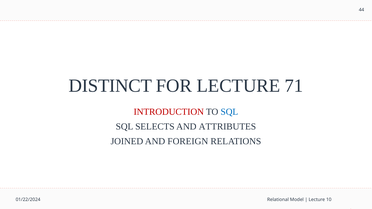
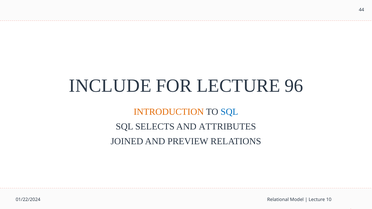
DISTINCT: DISTINCT -> INCLUDE
71: 71 -> 96
INTRODUCTION colour: red -> orange
FOREIGN: FOREIGN -> PREVIEW
